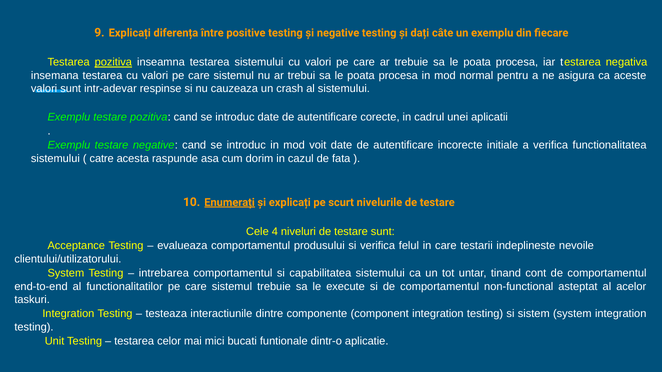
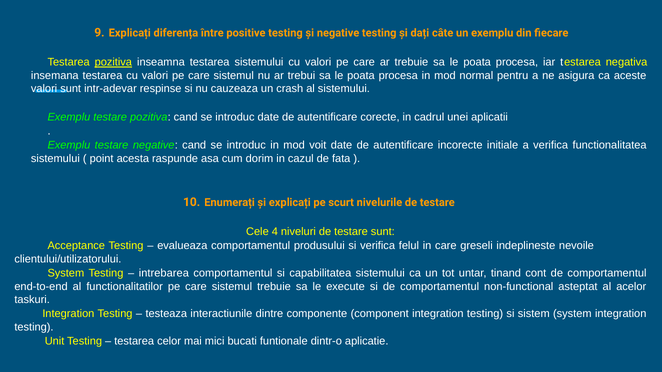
catre: catre -> point
Enumerați underline: present -> none
testarii: testarii -> greseli
